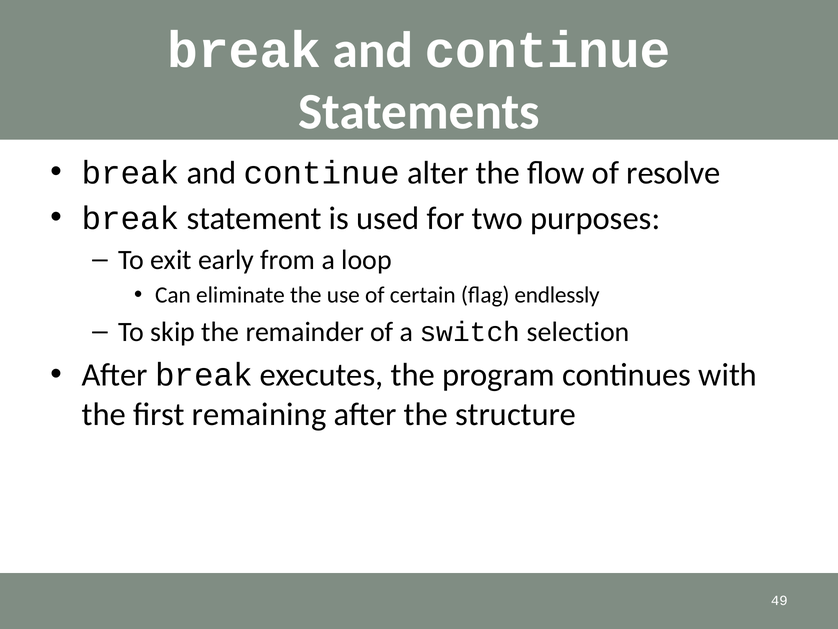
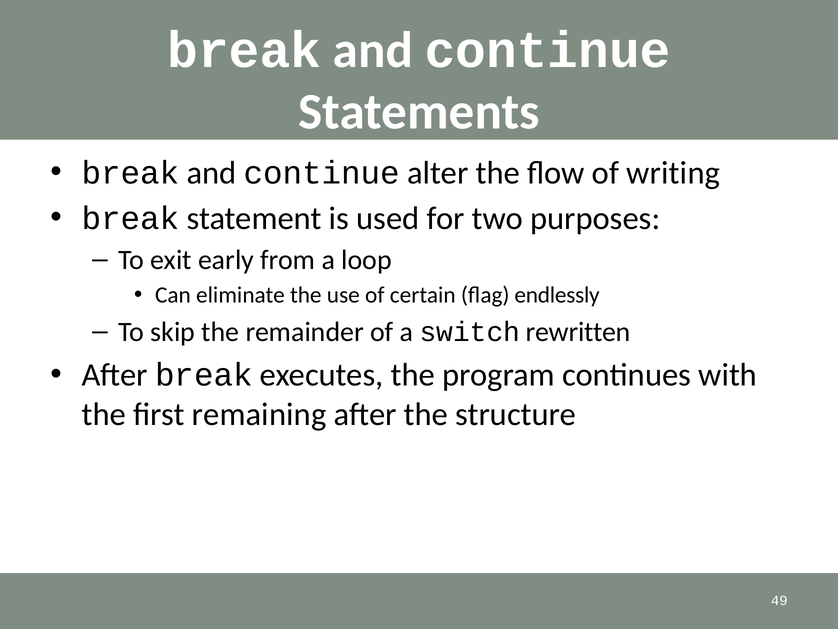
resolve: resolve -> writing
selection: selection -> rewritten
